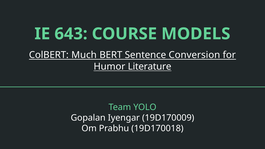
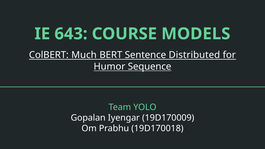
Conversion: Conversion -> Distributed
Literature: Literature -> Sequence
